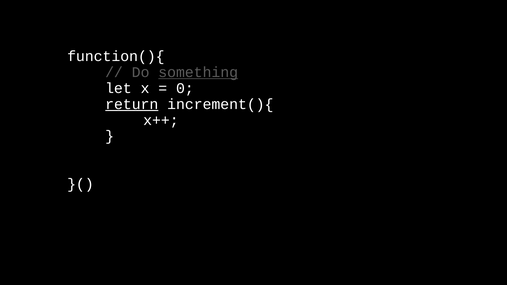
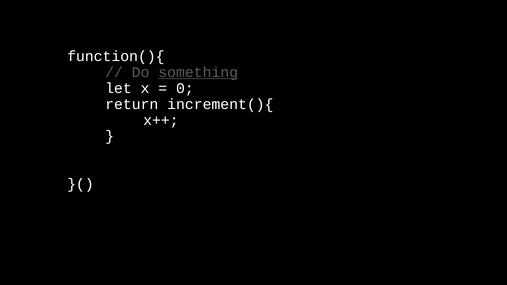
return underline: present -> none
